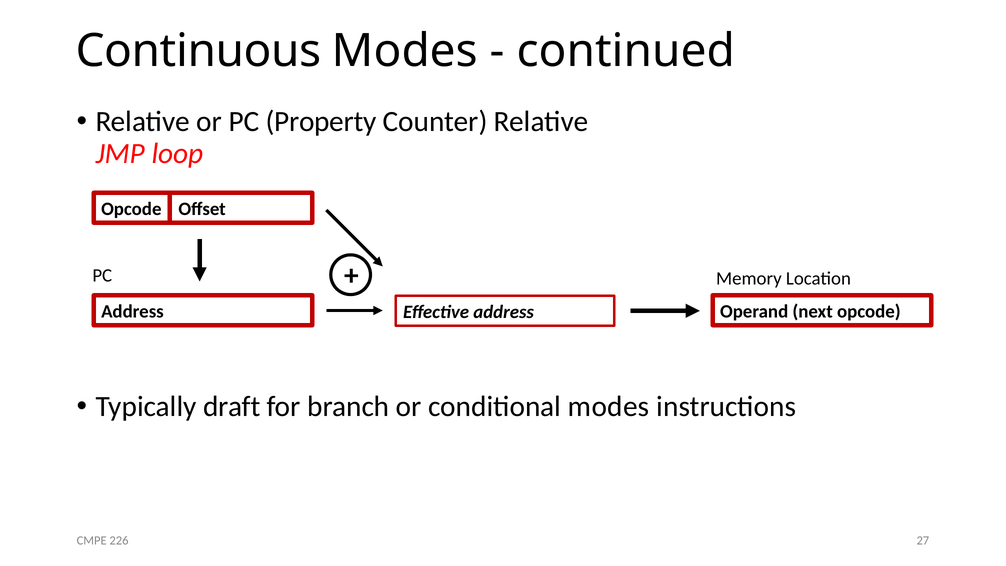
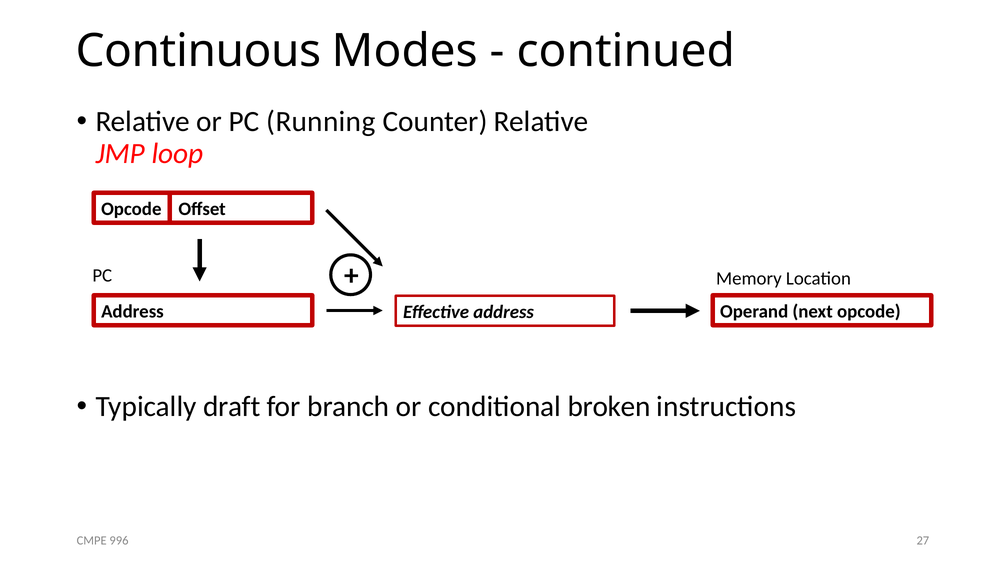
Property: Property -> Running
conditional modes: modes -> broken
226: 226 -> 996
